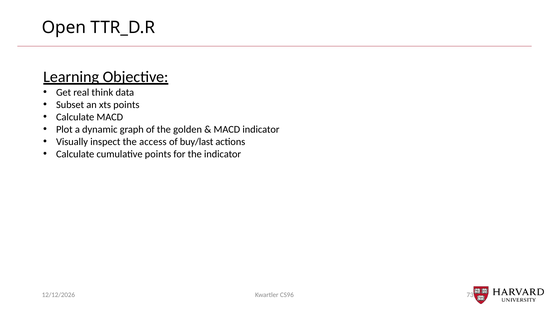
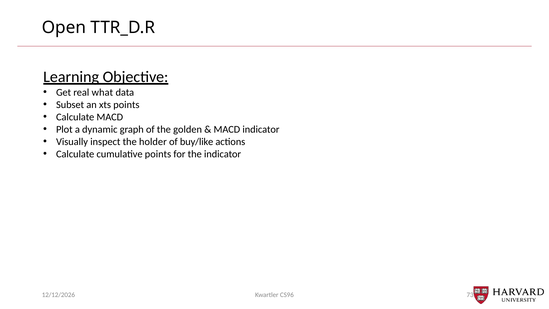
think: think -> what
access: access -> holder
buy/last: buy/last -> buy/like
